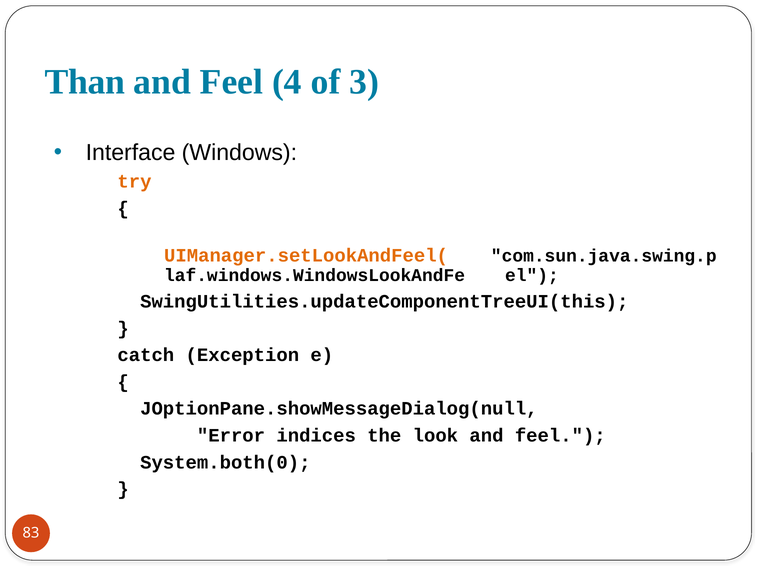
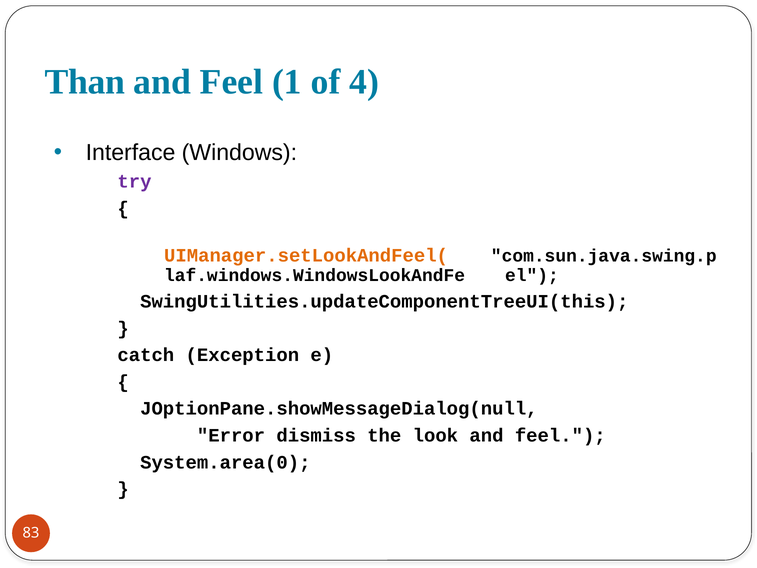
4: 4 -> 1
3: 3 -> 4
try colour: orange -> purple
indices: indices -> dismiss
System.both(0: System.both(0 -> System.area(0
